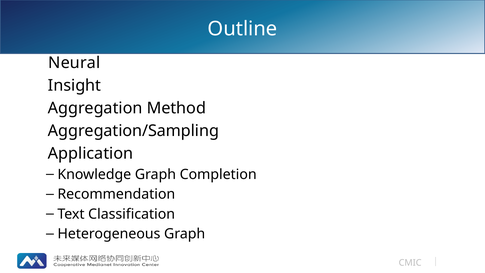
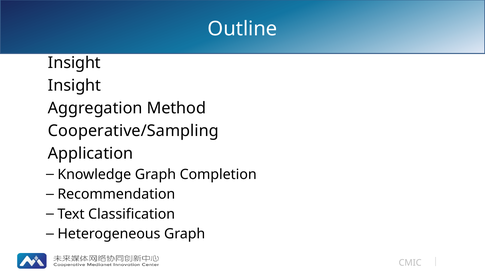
Neural at (74, 63): Neural -> Insight
Aggregation/Sampling: Aggregation/Sampling -> Cooperative/Sampling
